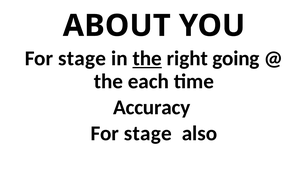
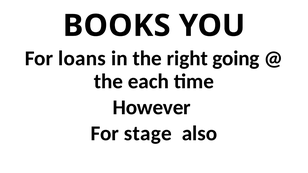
ABOUT: ABOUT -> BOOKS
stage at (82, 59): stage -> loans
the at (147, 59) underline: present -> none
Accuracy: Accuracy -> However
